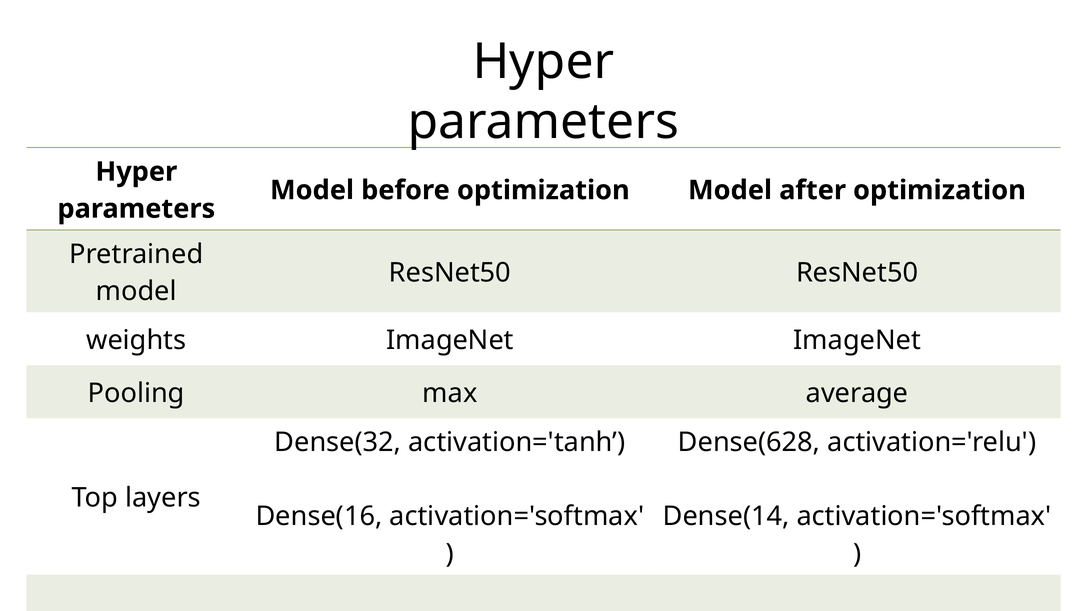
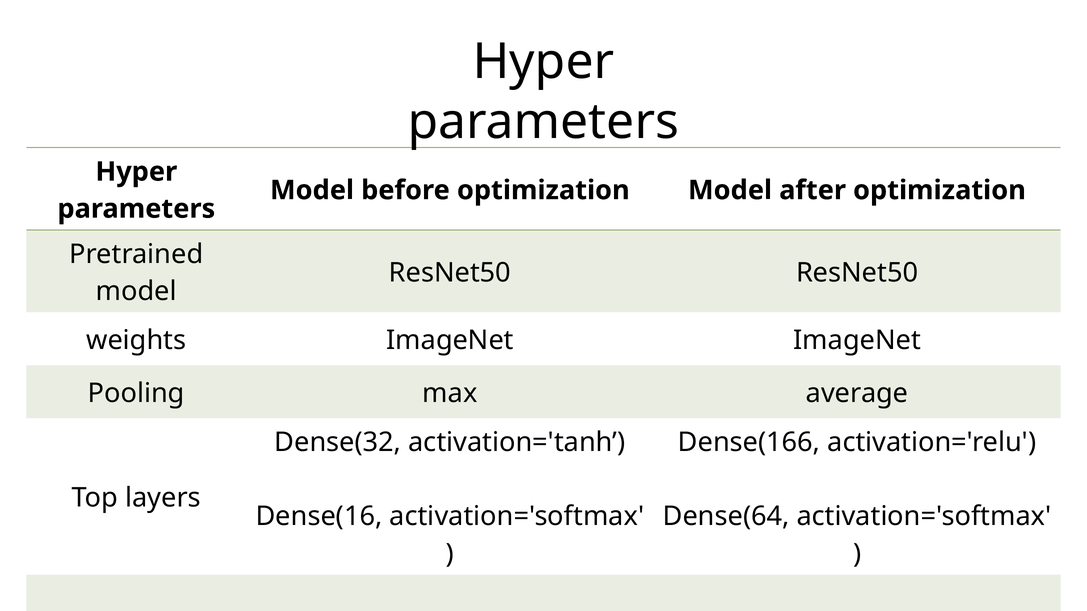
Dense(628: Dense(628 -> Dense(166
Dense(14: Dense(14 -> Dense(64
